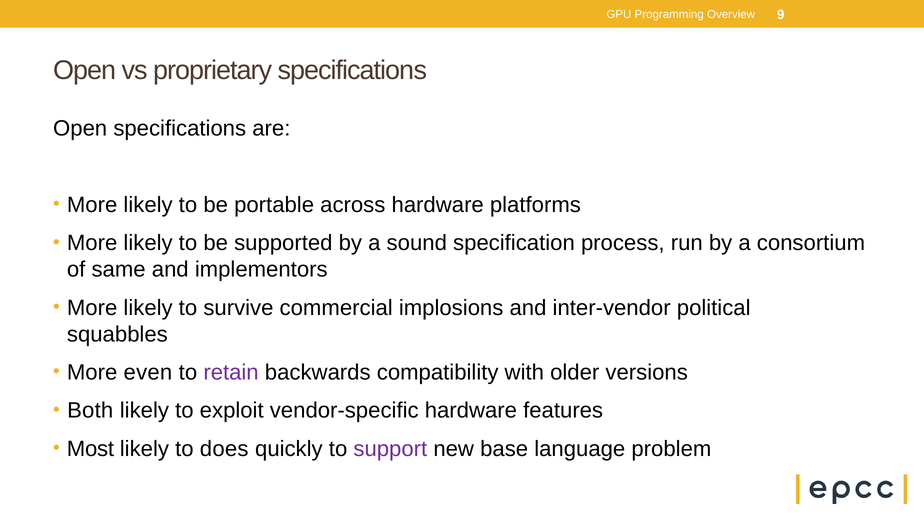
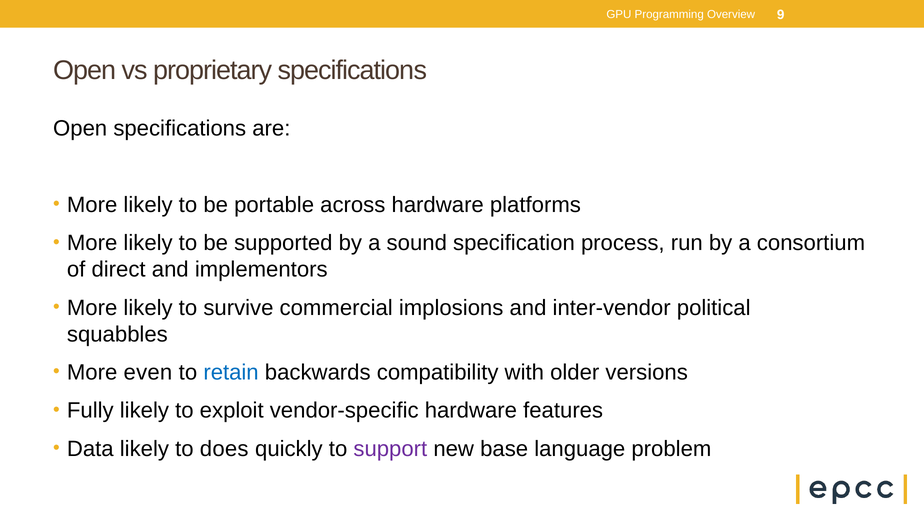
same: same -> direct
retain colour: purple -> blue
Both: Both -> Fully
Most: Most -> Data
